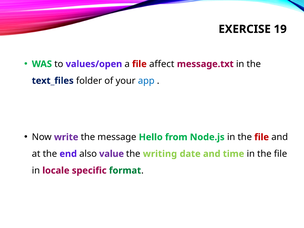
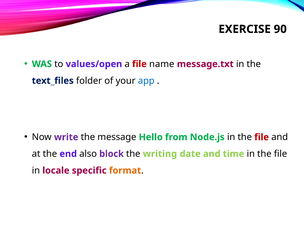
19: 19 -> 90
affect: affect -> name
value: value -> block
format colour: green -> orange
